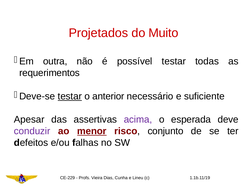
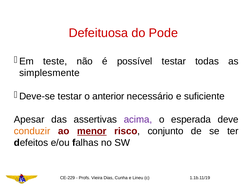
Projetados: Projetados -> Defeituosa
Muito: Muito -> Pode
outra: outra -> teste
requerimentos: requerimentos -> simplesmente
testar at (70, 96) underline: present -> none
conduzir colour: purple -> orange
